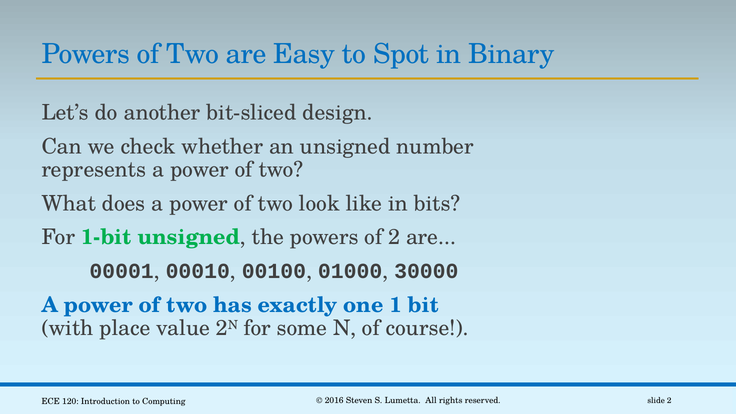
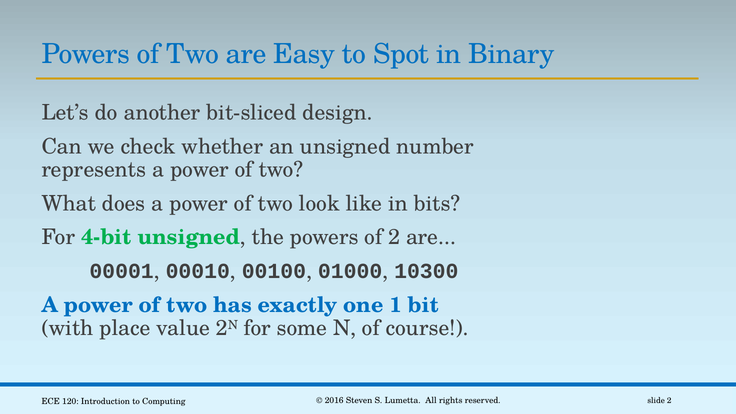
1-bit: 1-bit -> 4-bit
30000: 30000 -> 10300
